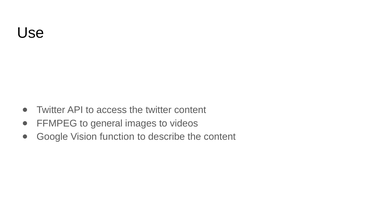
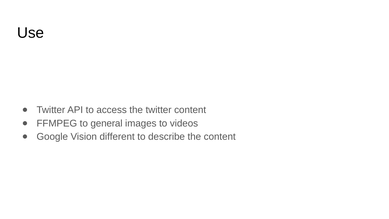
function: function -> different
